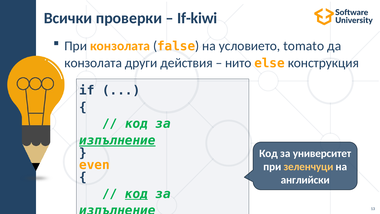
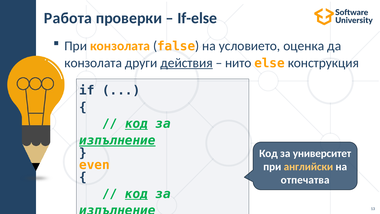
Всички: Всички -> Работа
If-kiwi: If-kiwi -> If-еlse
tomato: tomato -> оценка
действия underline: none -> present
код at (136, 124) underline: none -> present
зеленчуци: зеленчуци -> английски
английски: английски -> отпечатва
